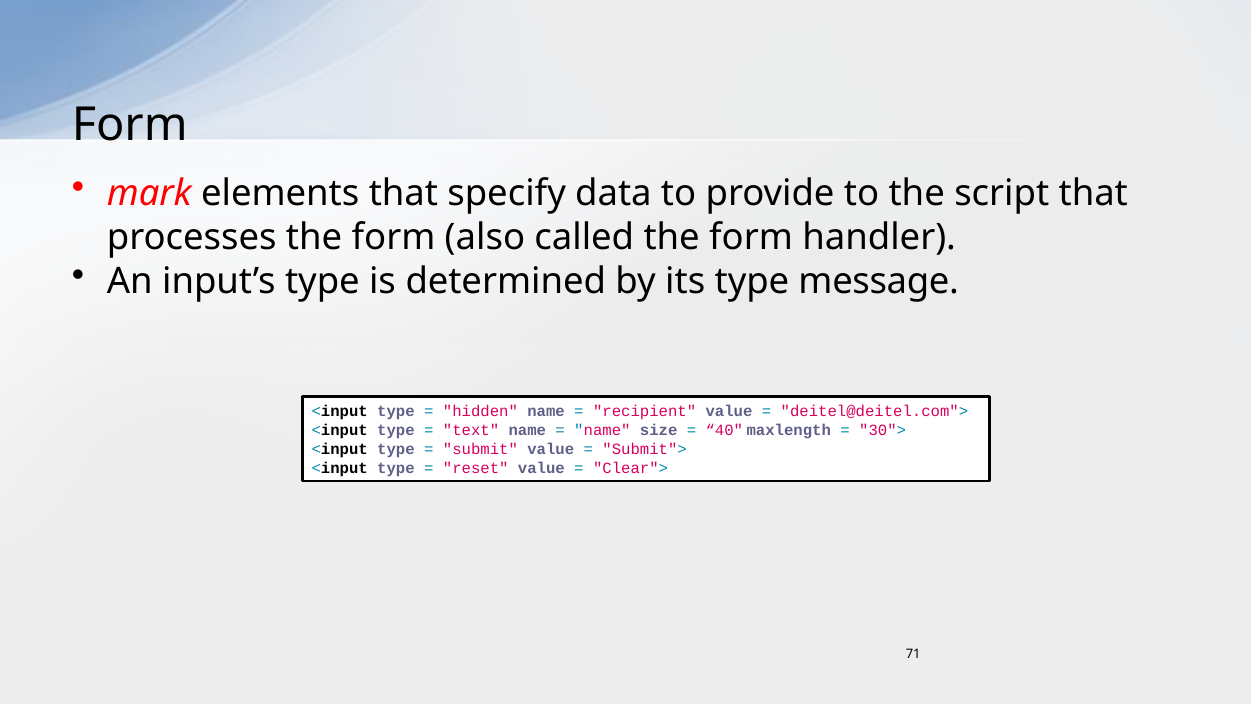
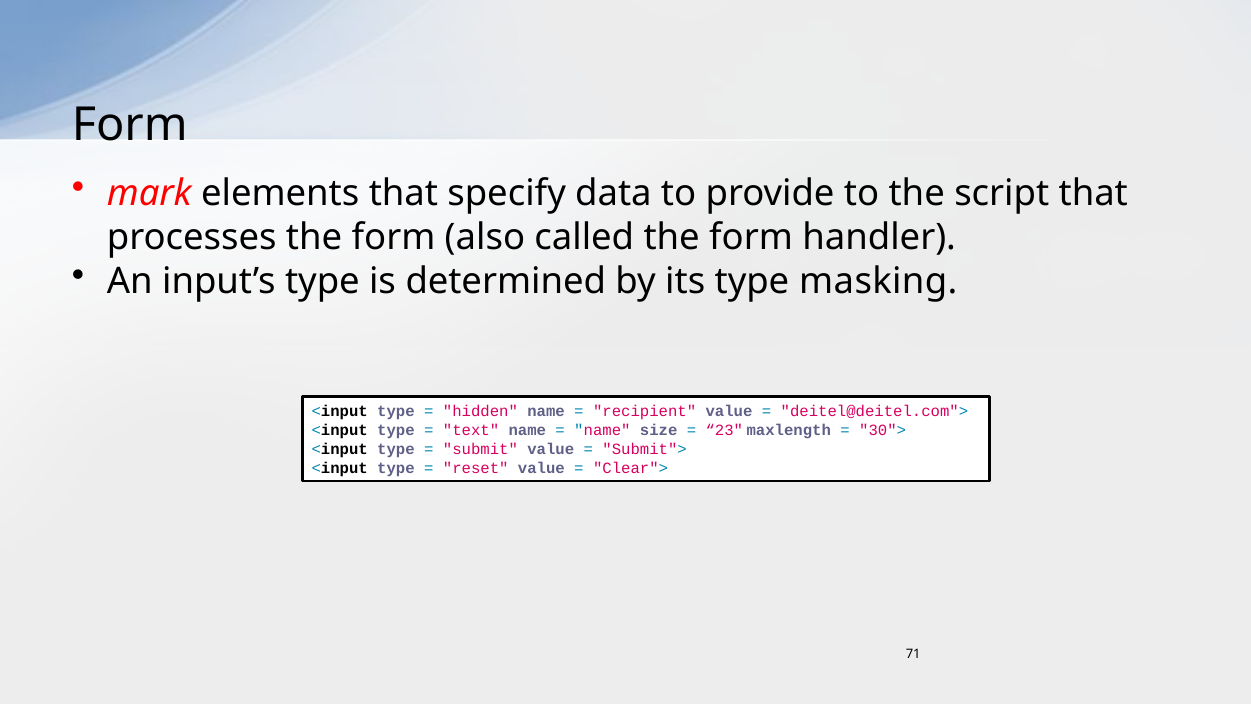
message: message -> masking
40: 40 -> 23
